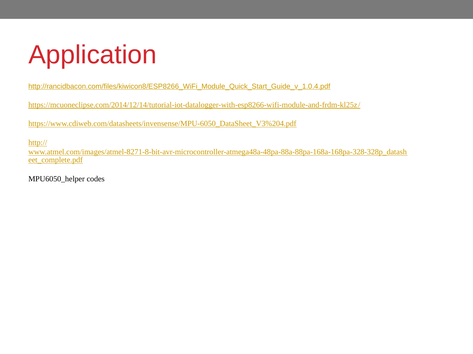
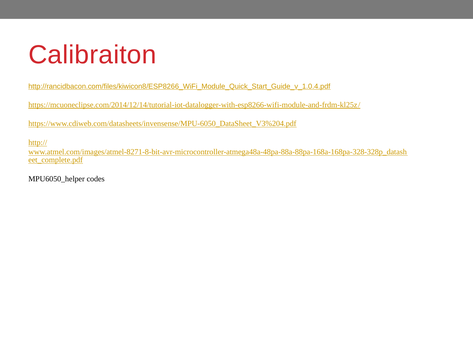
Application: Application -> Calibraiton
